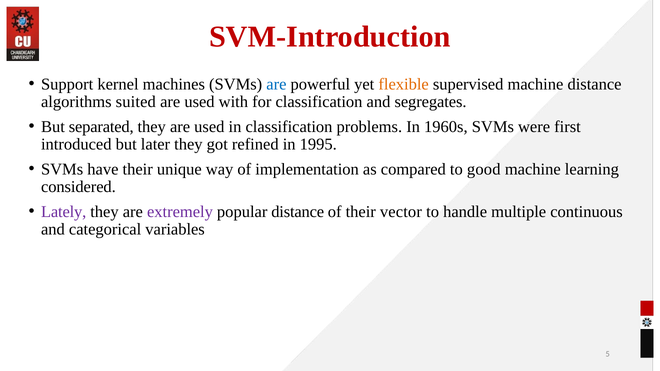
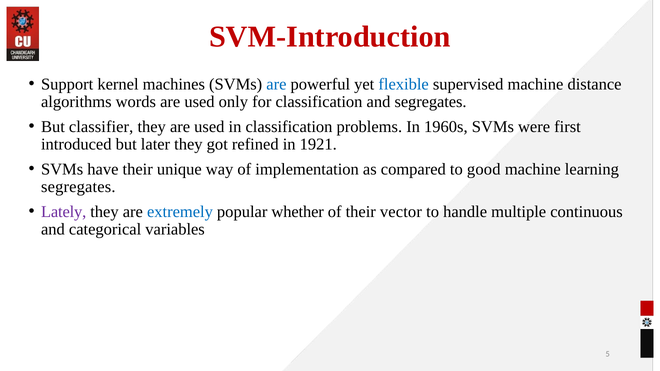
flexible colour: orange -> blue
suited: suited -> words
with: with -> only
separated: separated -> classifier
1995: 1995 -> 1921
considered at (78, 187): considered -> segregates
extremely colour: purple -> blue
popular distance: distance -> whether
